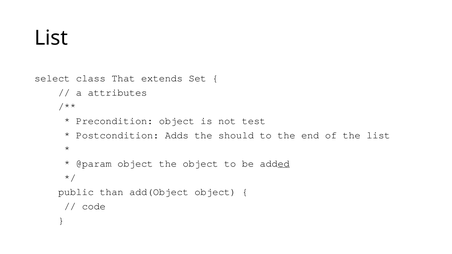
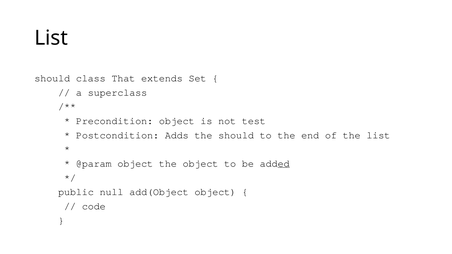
select at (52, 78): select -> should
attributes: attributes -> superclass
than: than -> null
